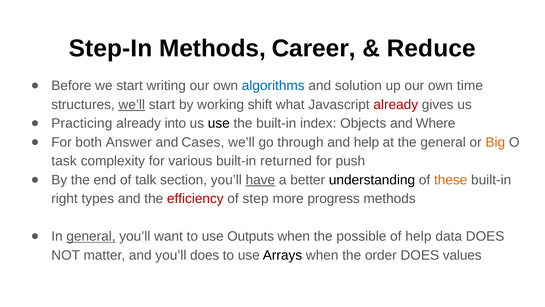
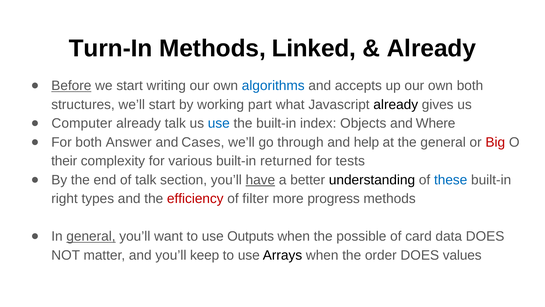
Step-In: Step-In -> Turn-In
Career: Career -> Linked
Reduce at (431, 48): Reduce -> Already
Before underline: none -> present
solution: solution -> accepts
own time: time -> both
we’ll at (132, 105) underline: present -> none
shift: shift -> part
already at (396, 105) colour: red -> black
Practicing: Practicing -> Computer
already into: into -> talk
use at (219, 123) colour: black -> blue
Big colour: orange -> red
task: task -> their
push: push -> tests
these colour: orange -> blue
step: step -> filter
of help: help -> card
you’ll does: does -> keep
